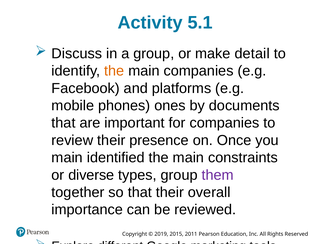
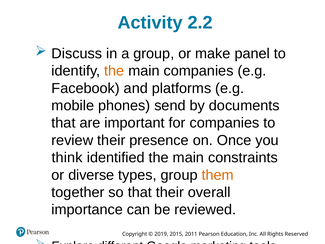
5.1: 5.1 -> 2.2
detail: detail -> panel
phones ones: ones -> send
main at (67, 157): main -> think
them at (218, 175) colour: purple -> orange
